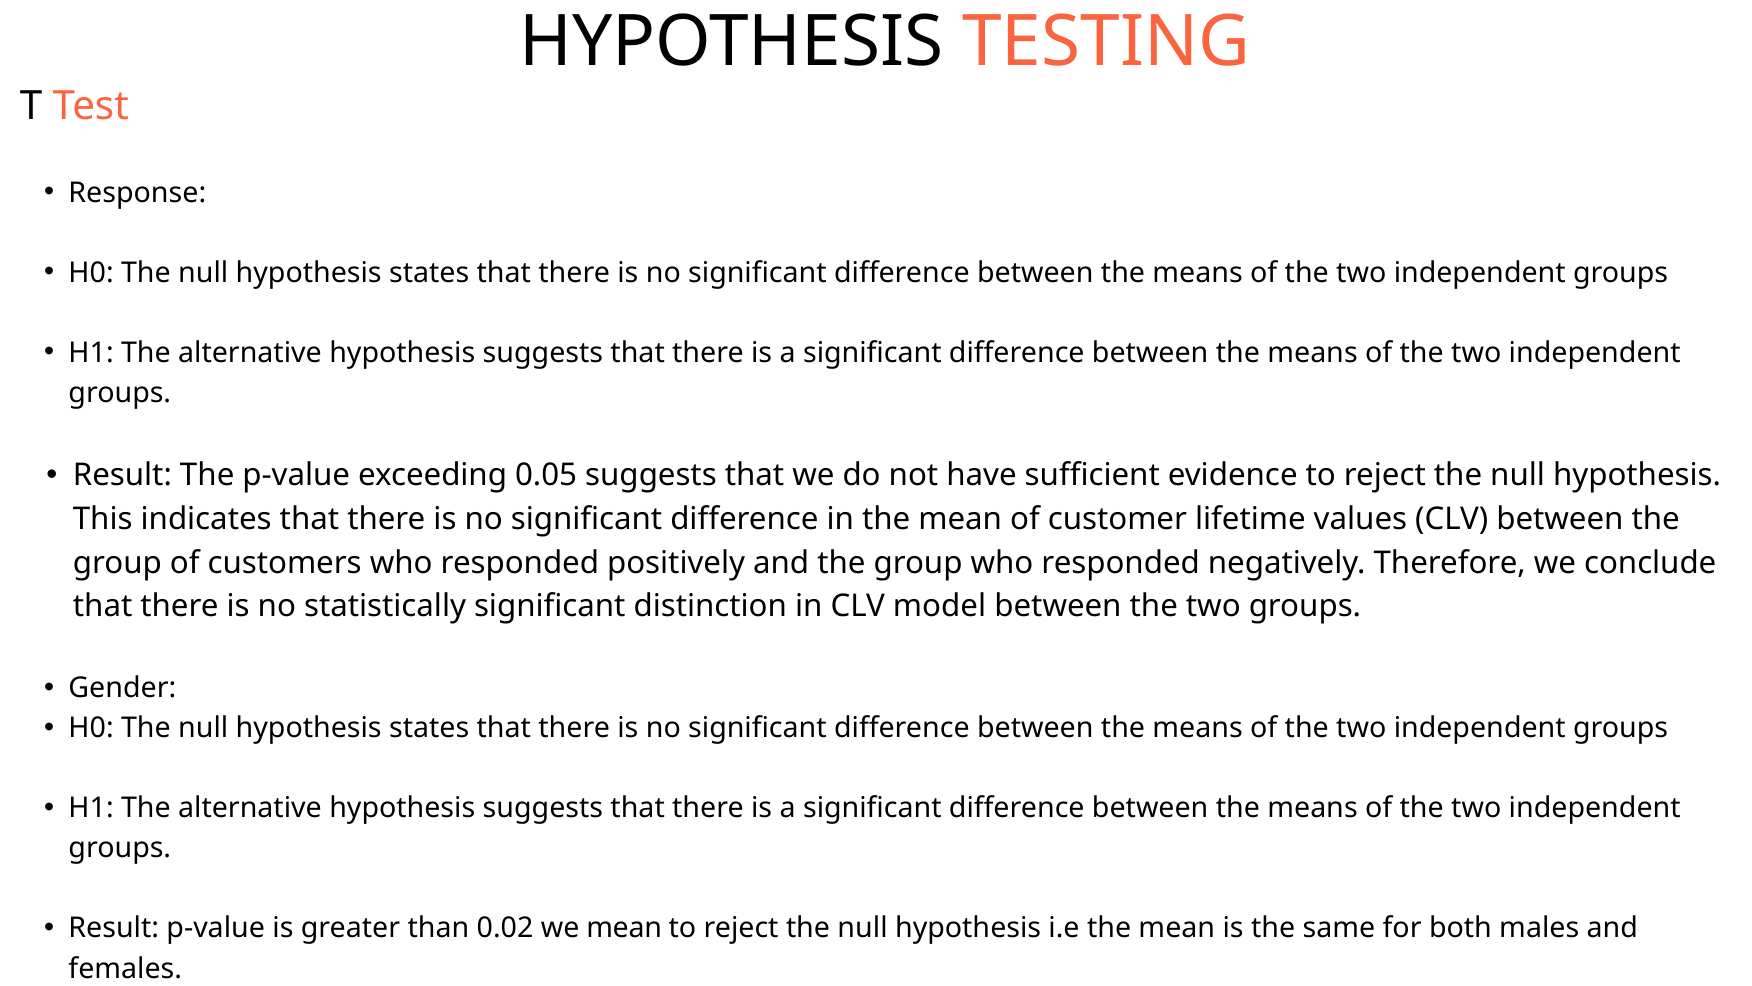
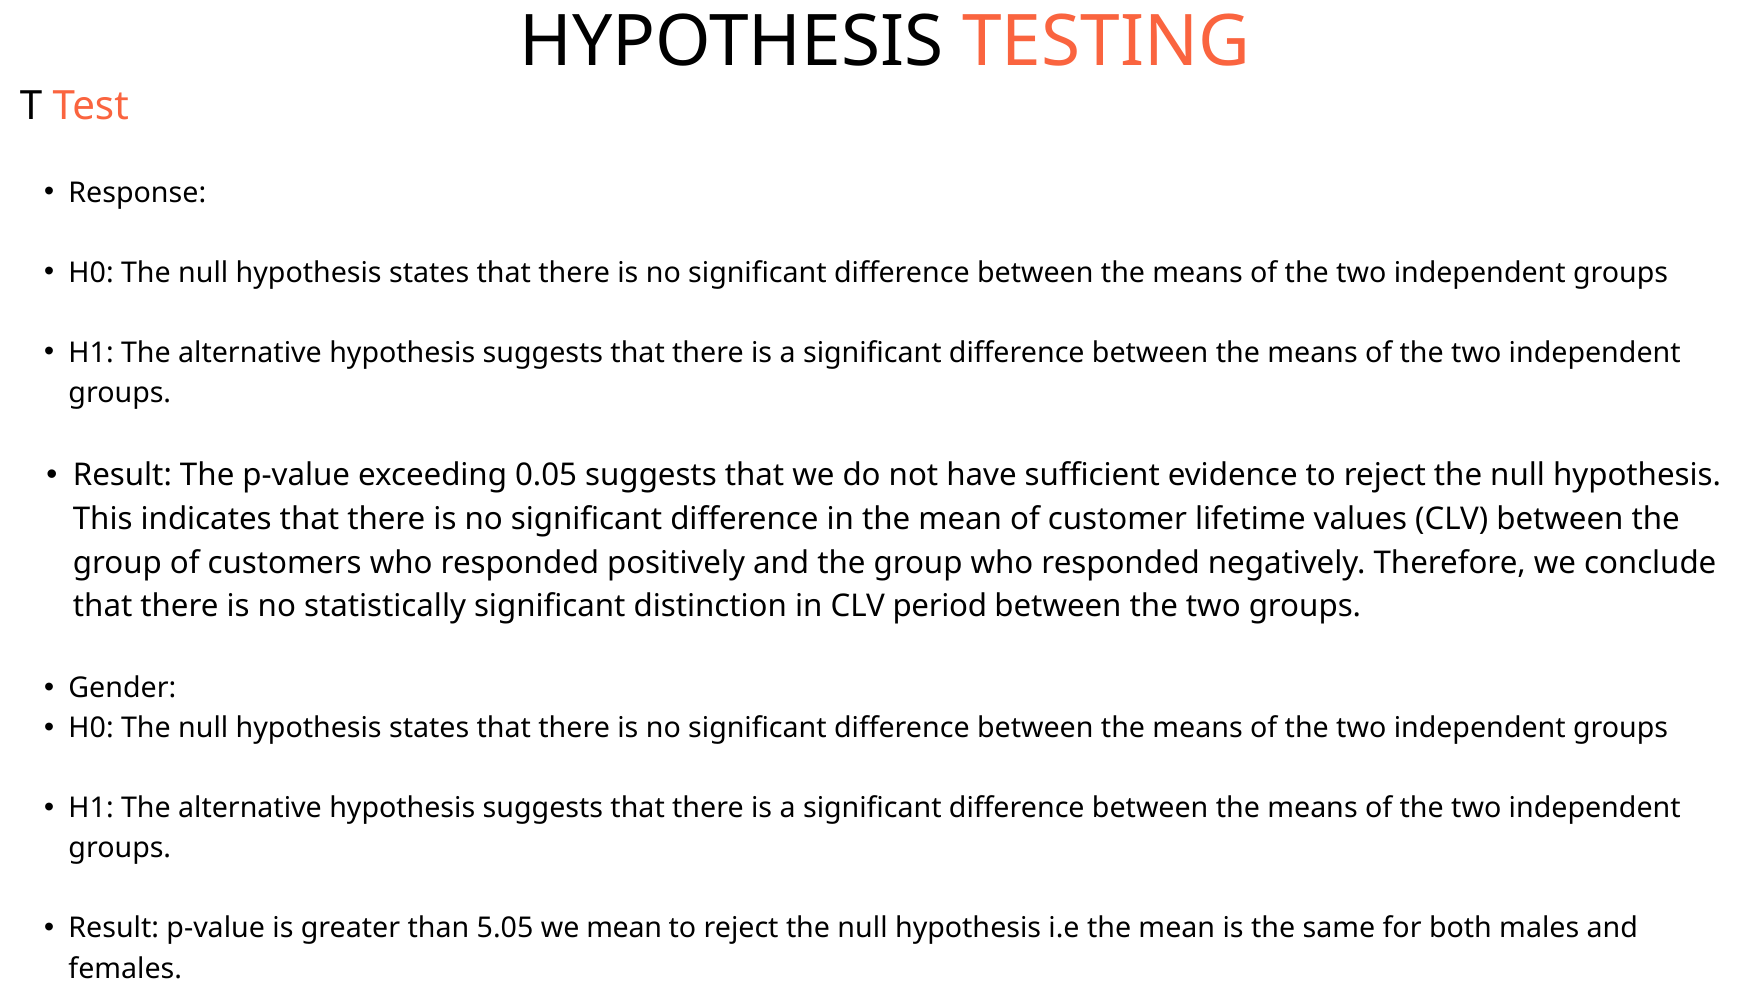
model: model -> period
0.02: 0.02 -> 5.05
